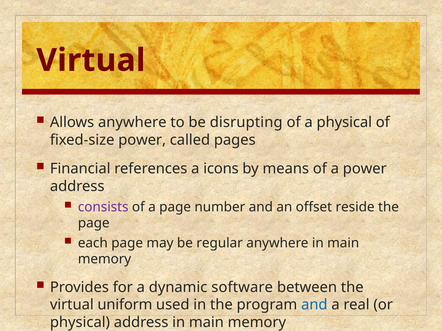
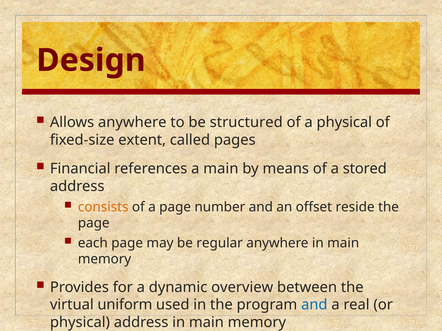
Virtual at (91, 60): Virtual -> Design
disrupting: disrupting -> structured
fixed-size power: power -> extent
a icons: icons -> main
a power: power -> stored
consists colour: purple -> orange
software: software -> overview
